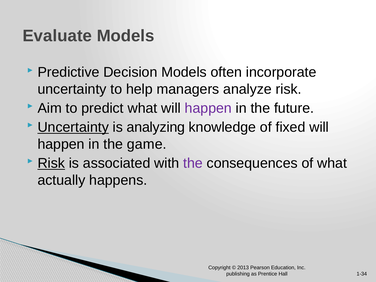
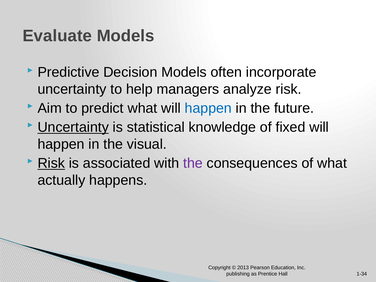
happen at (208, 108) colour: purple -> blue
analyzing: analyzing -> statistical
game: game -> visual
